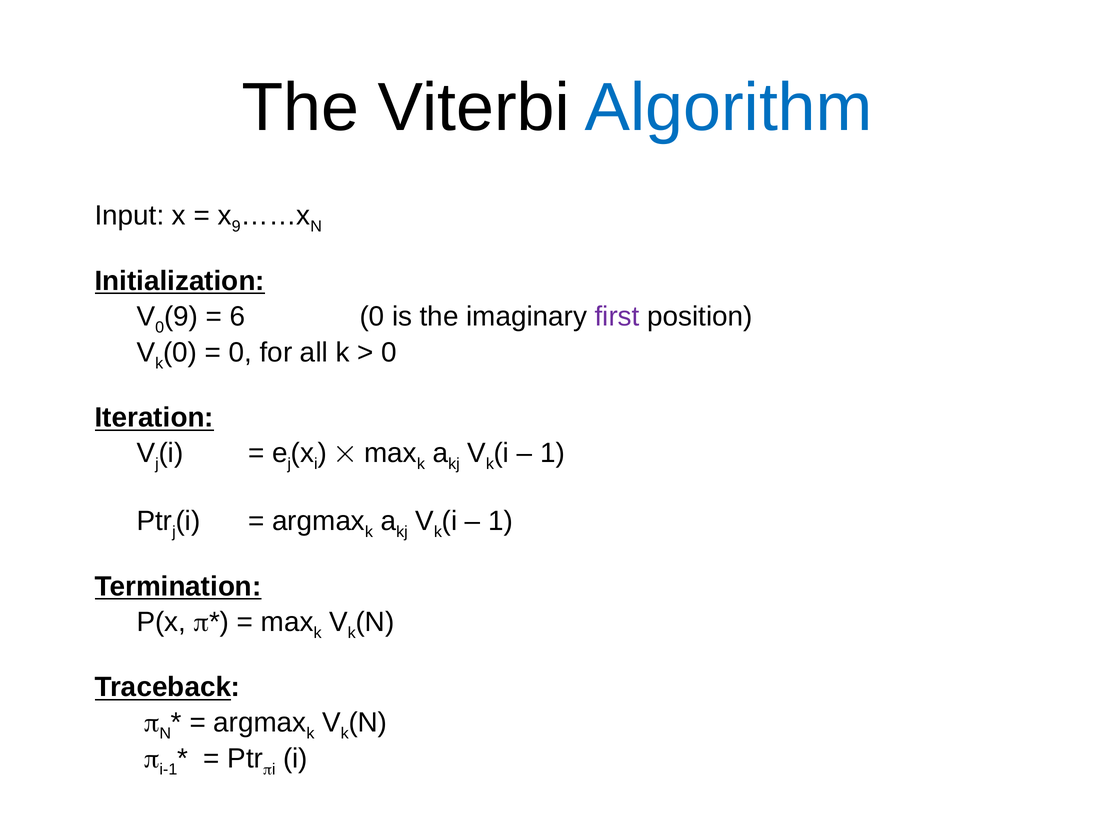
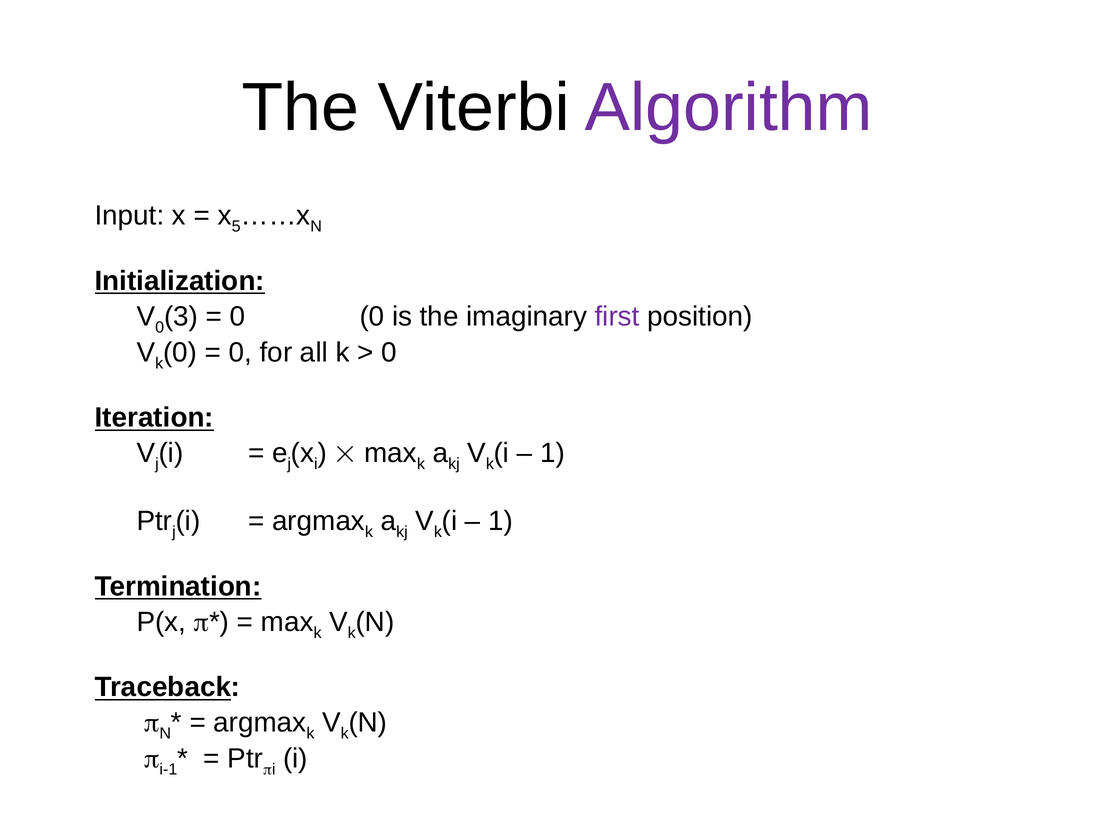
Algorithm colour: blue -> purple
x 9: 9 -> 5
0 9: 9 -> 3
6 at (238, 316): 6 -> 0
